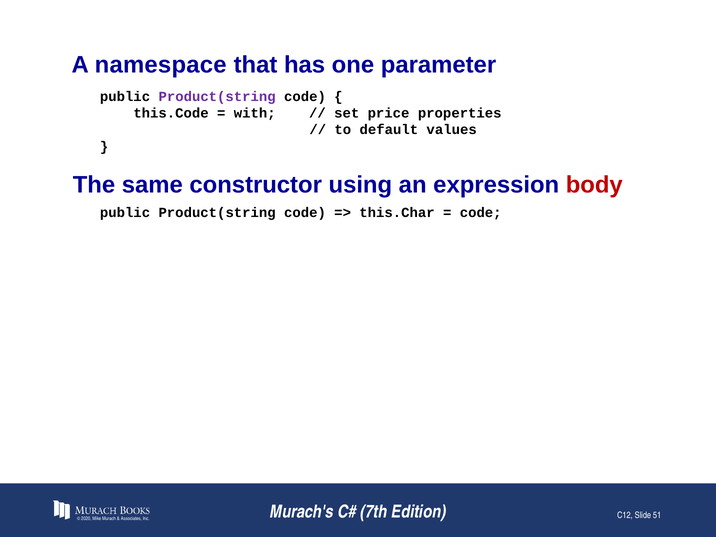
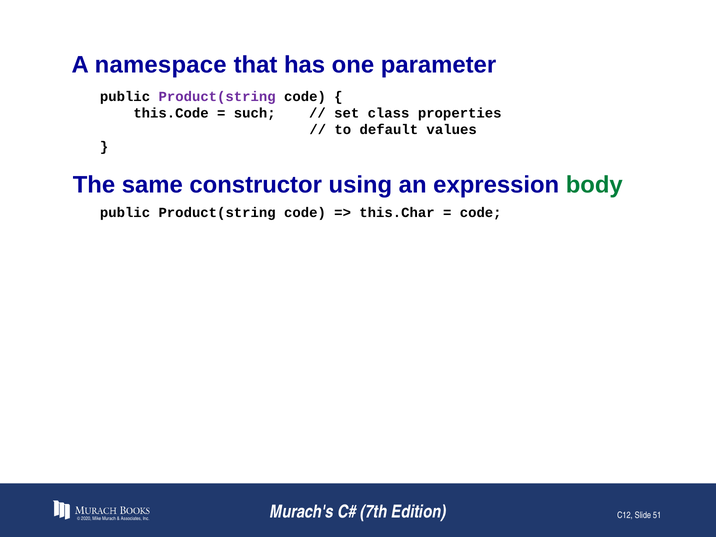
with: with -> such
price: price -> class
body colour: red -> green
